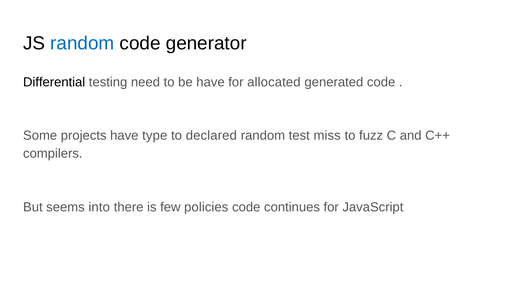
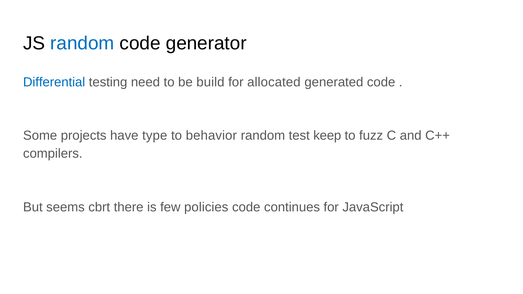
Differential colour: black -> blue
be have: have -> build
declared: declared -> behavior
miss: miss -> keep
into: into -> cbrt
